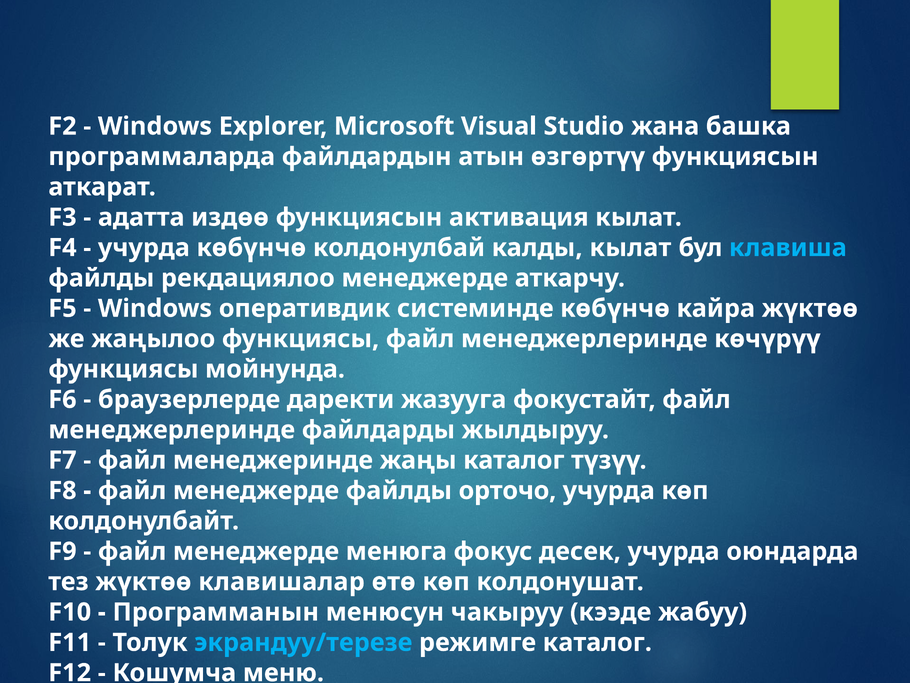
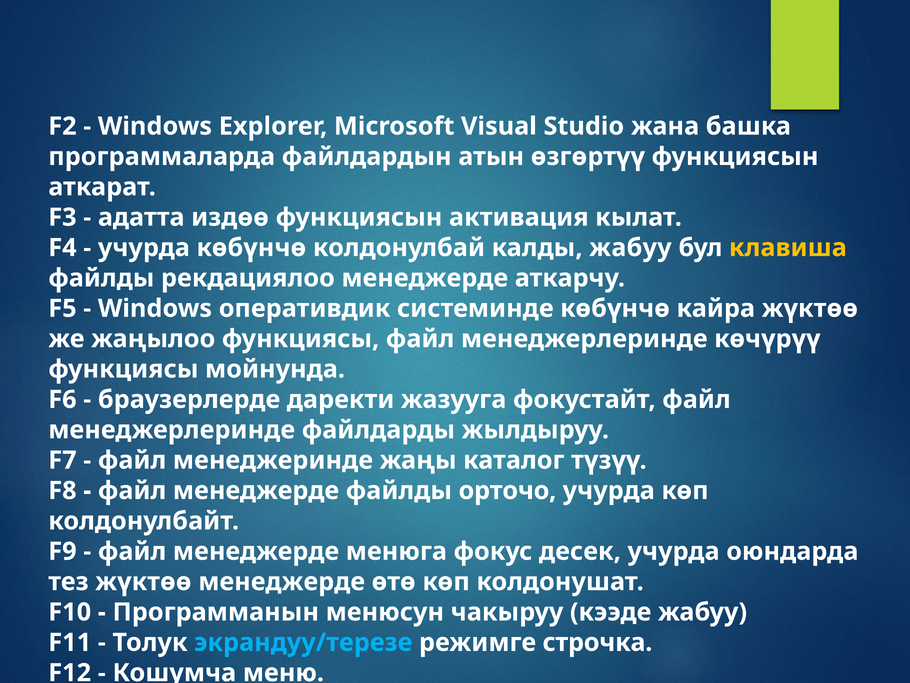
калды кылат: кылат -> жабуу
клавиша colour: light blue -> yellow
жүктөө клавишалар: клавишалар -> менеджерде
режимге каталог: каталог -> строчка
